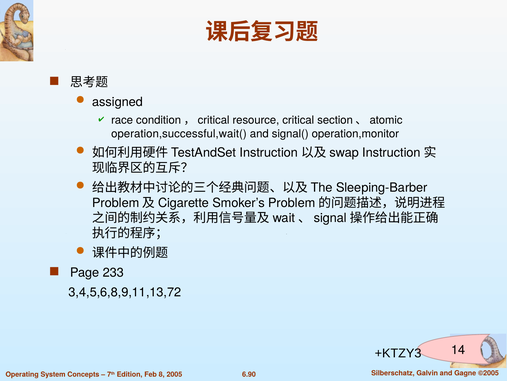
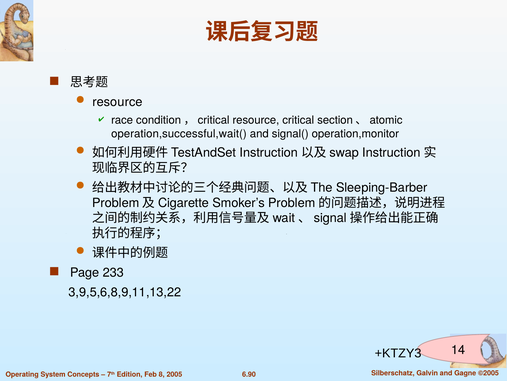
assigned at (118, 102): assigned -> resource
3,4,5,6,8,9,11,13,72: 3,4,5,6,8,9,11,13,72 -> 3,9,5,6,8,9,11,13,22
